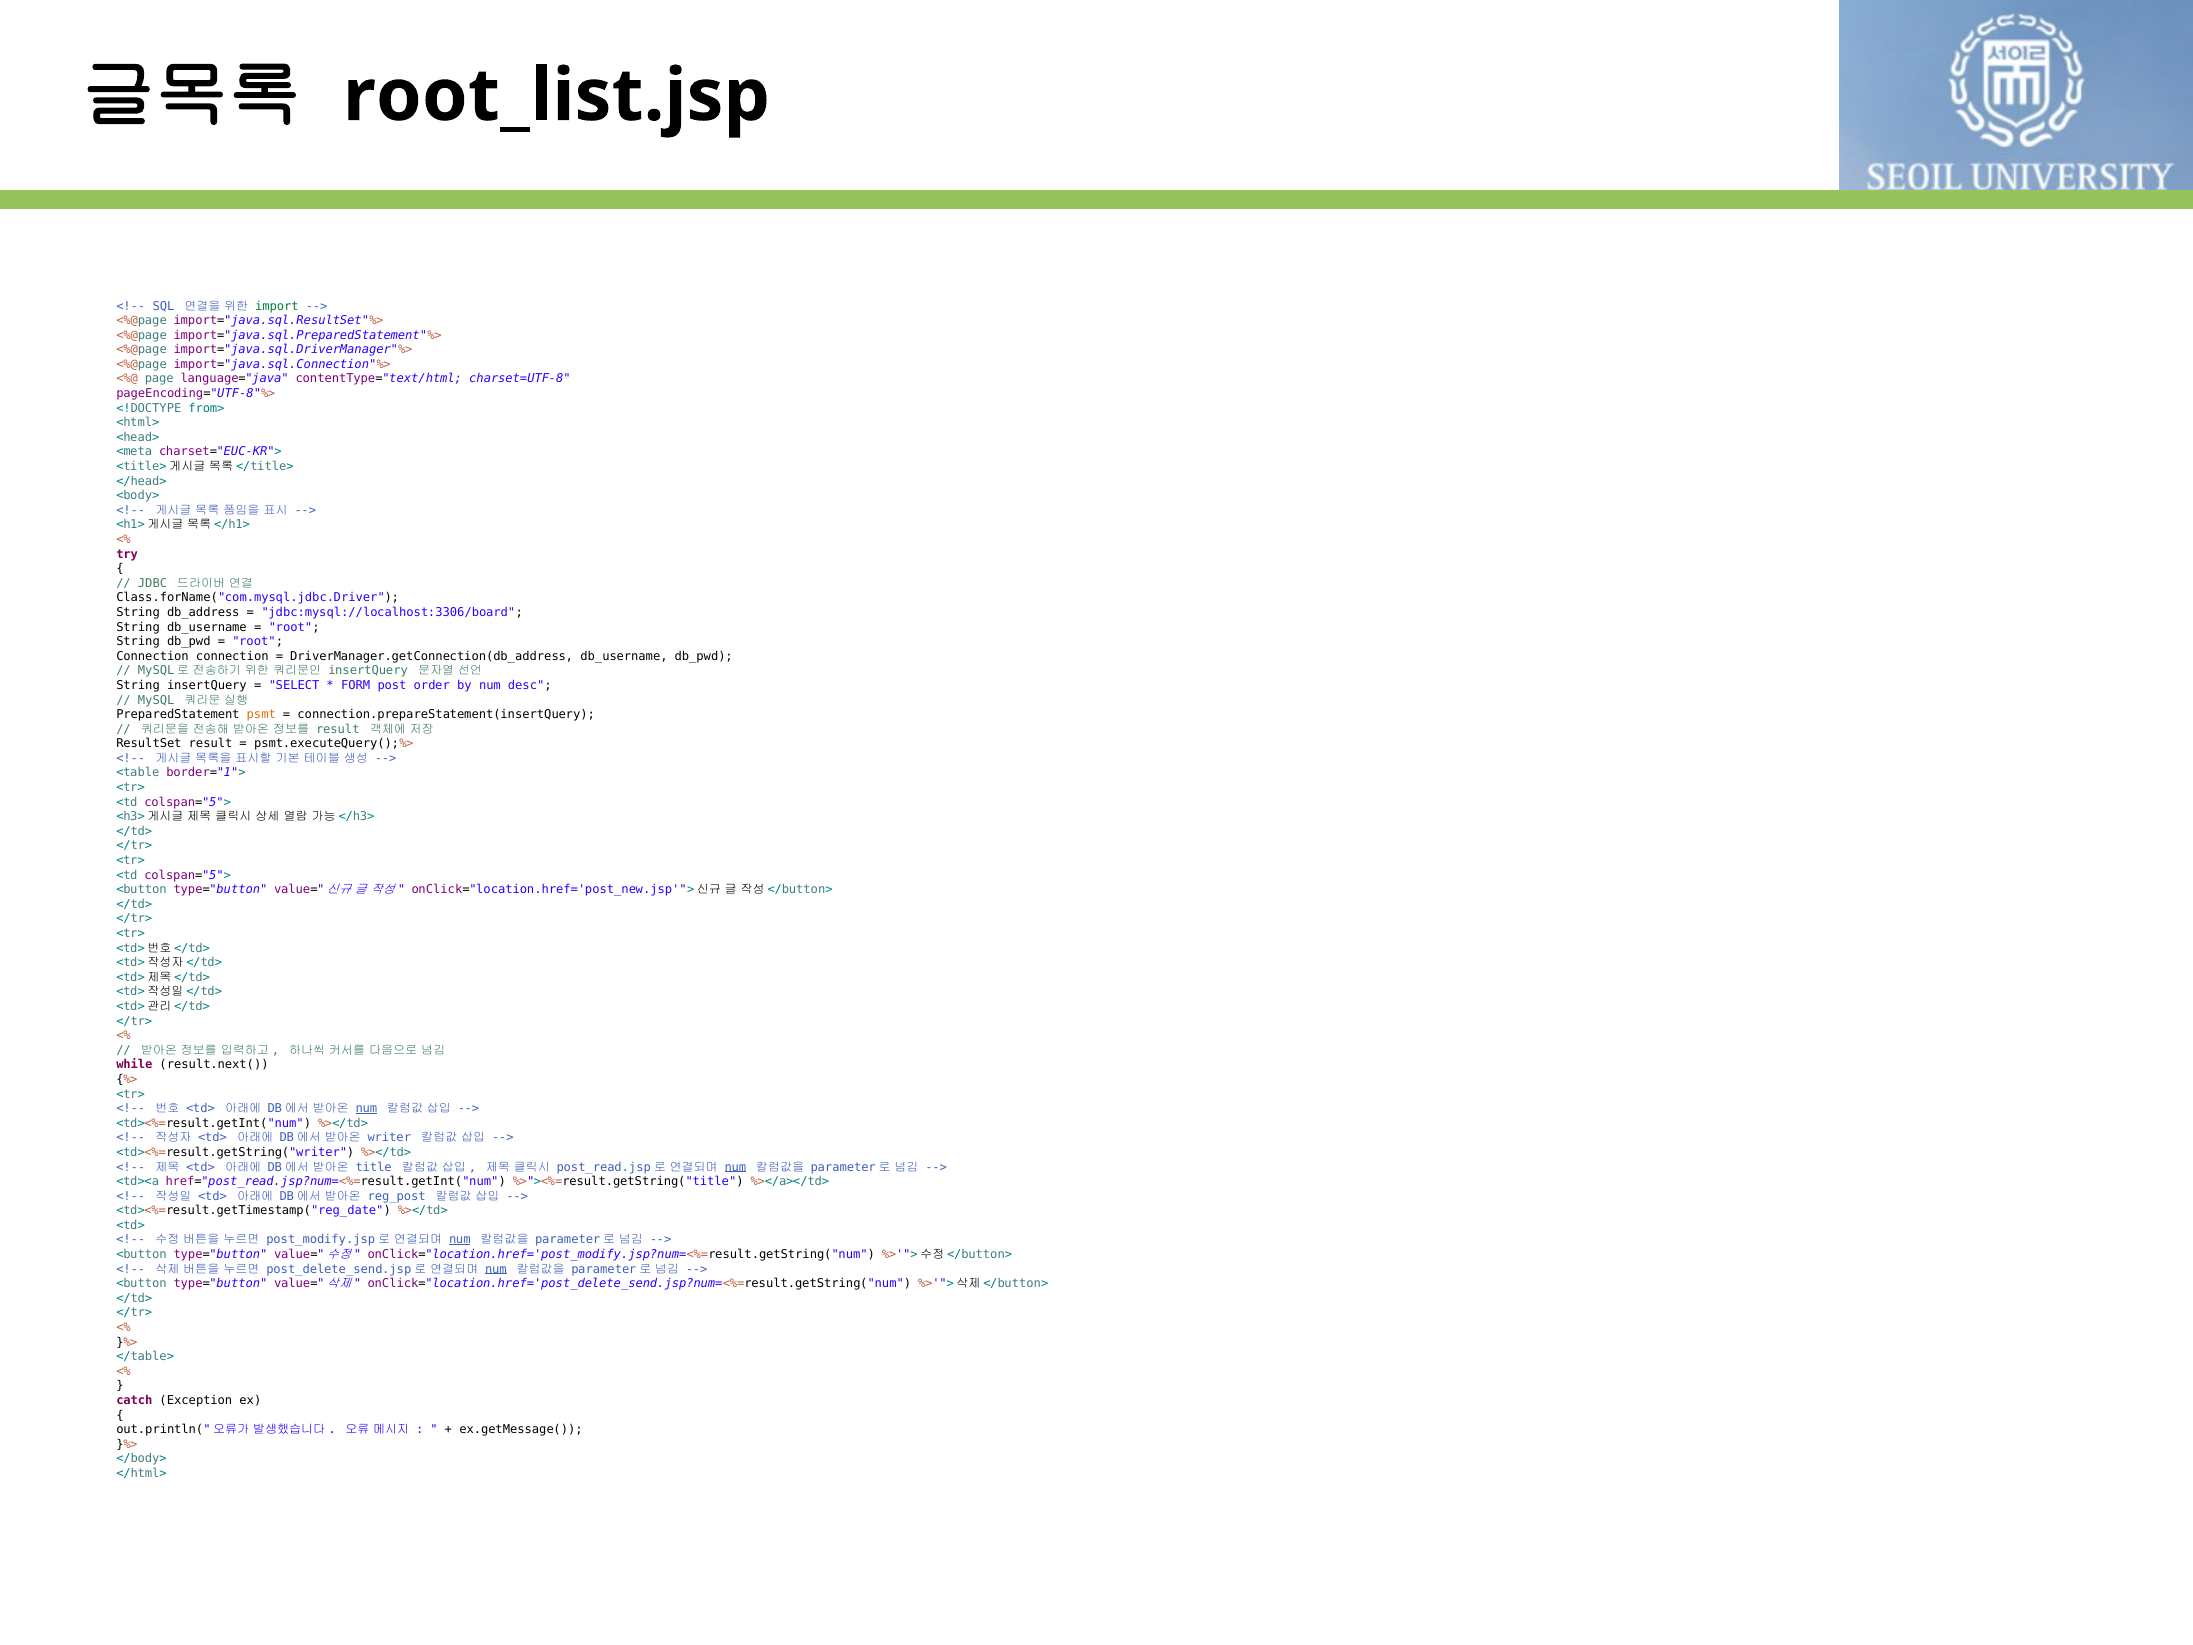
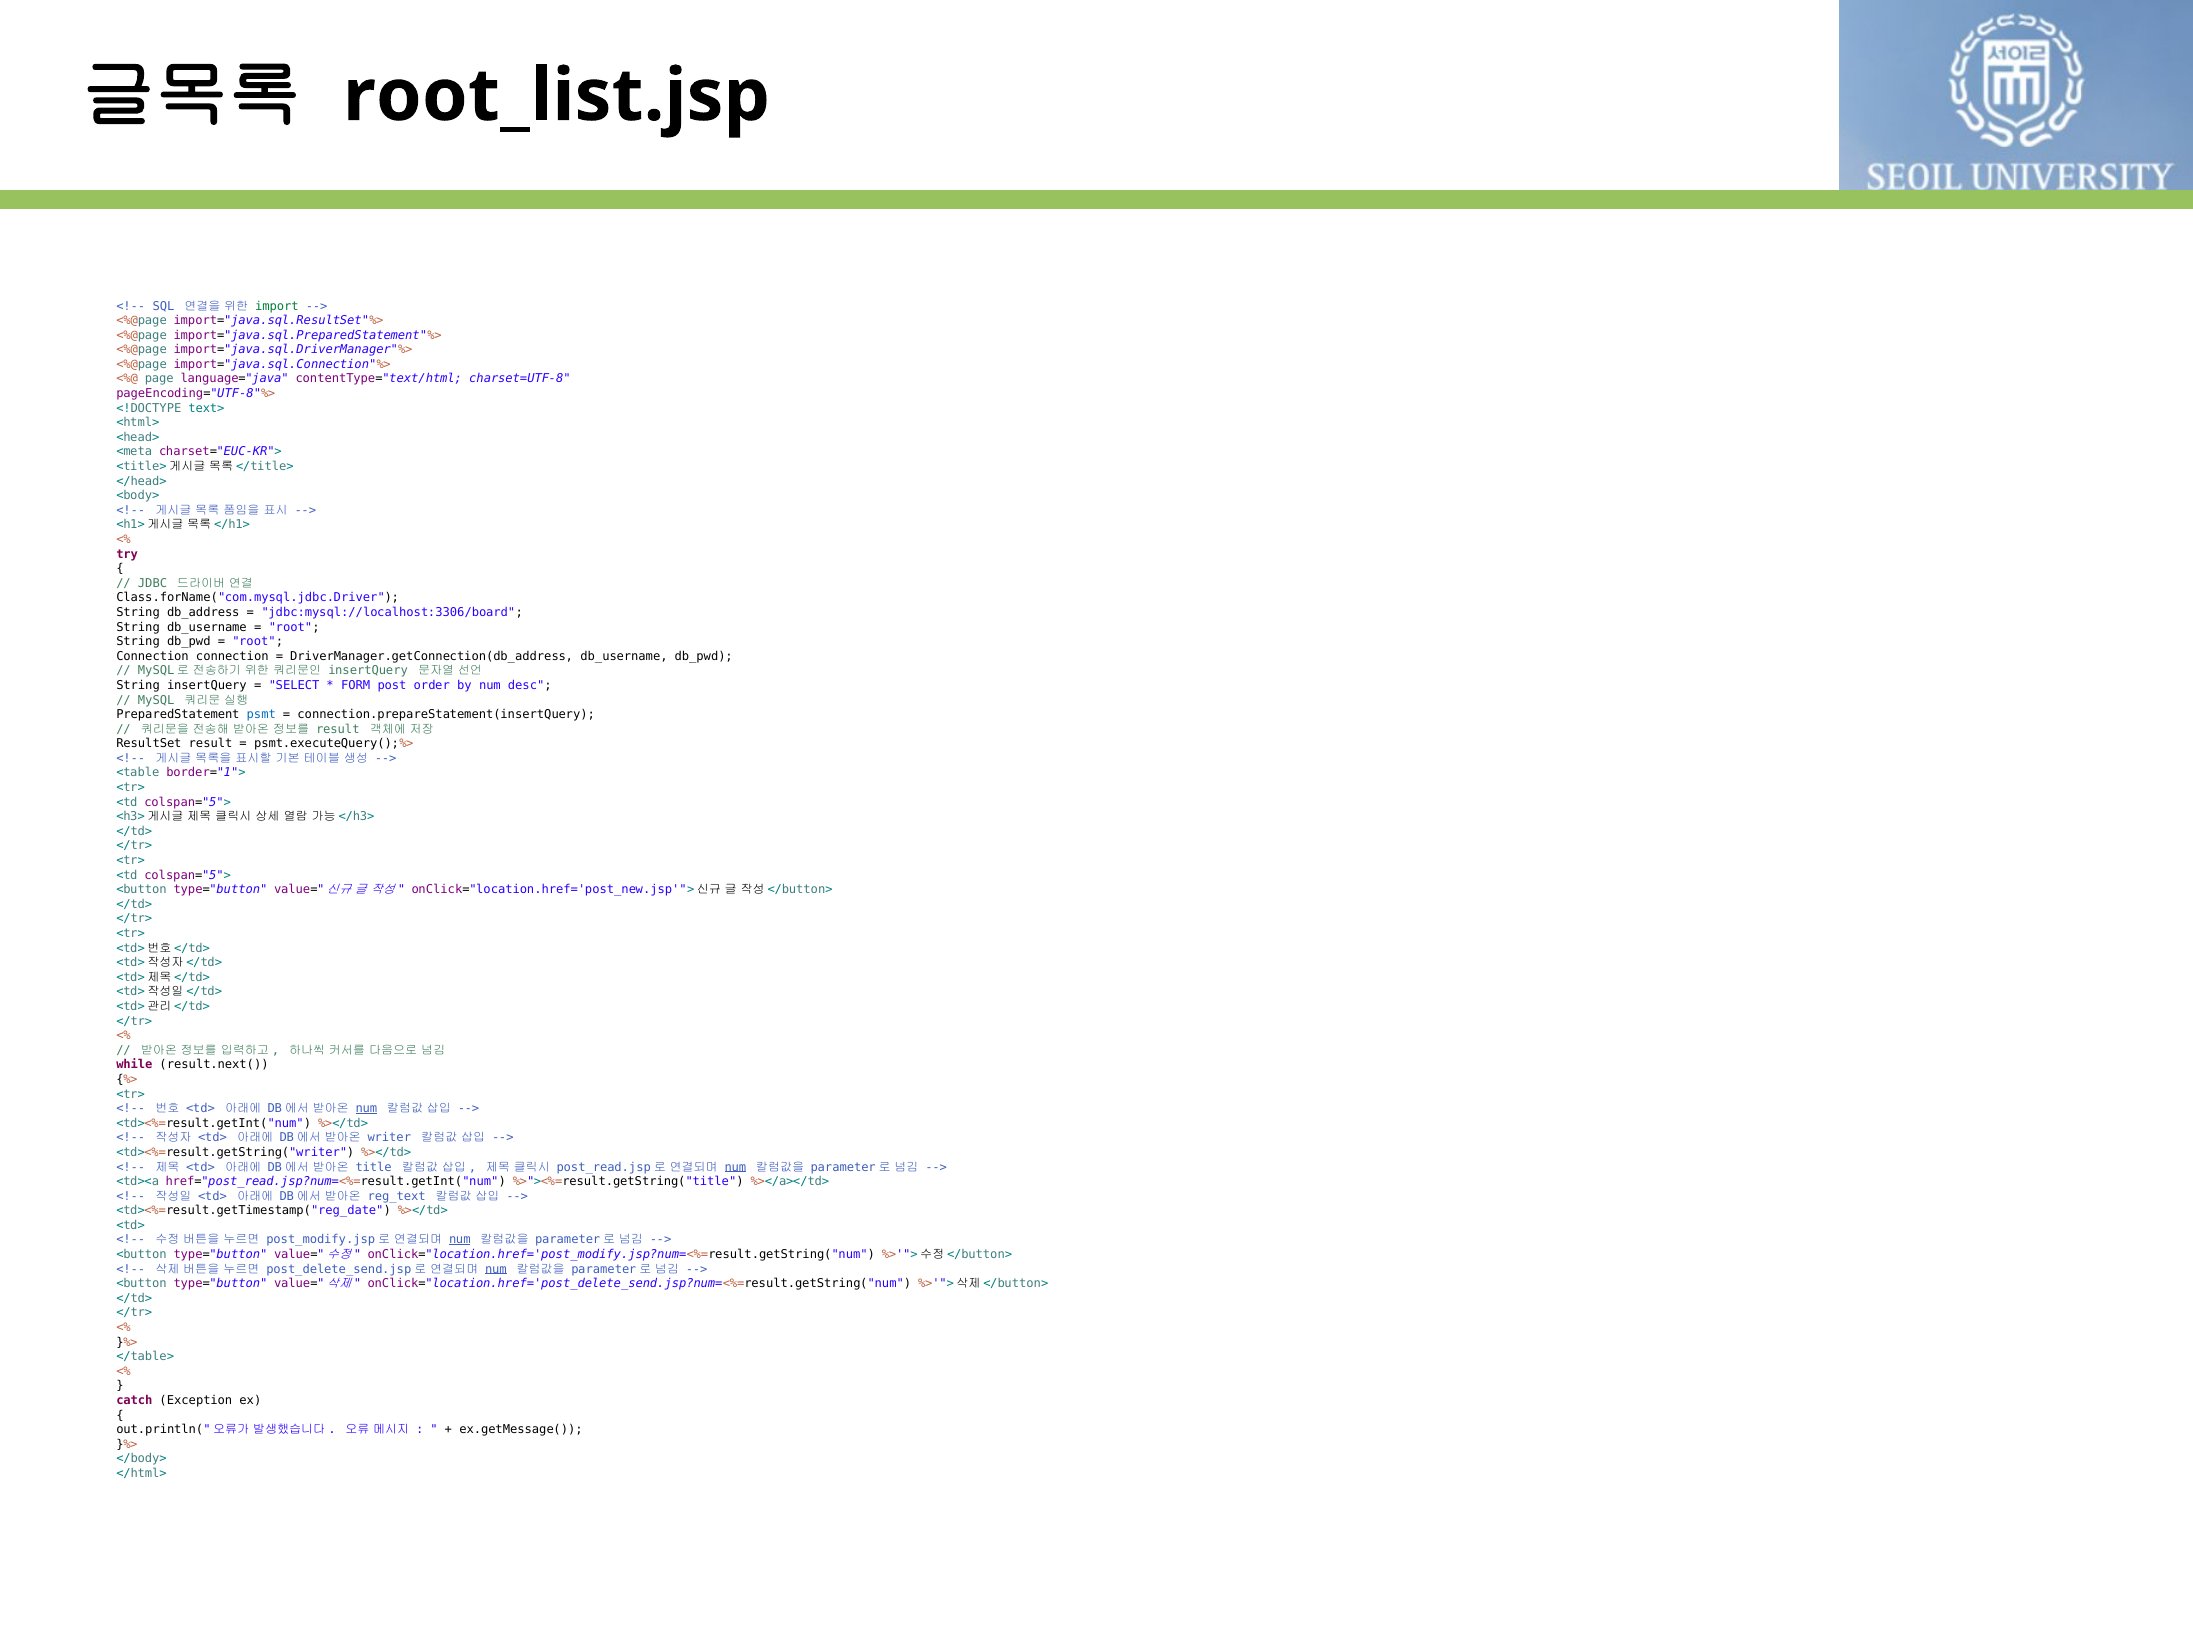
from>: from> -> text>
psmt colour: orange -> blue
reg_post: reg_post -> reg_text
